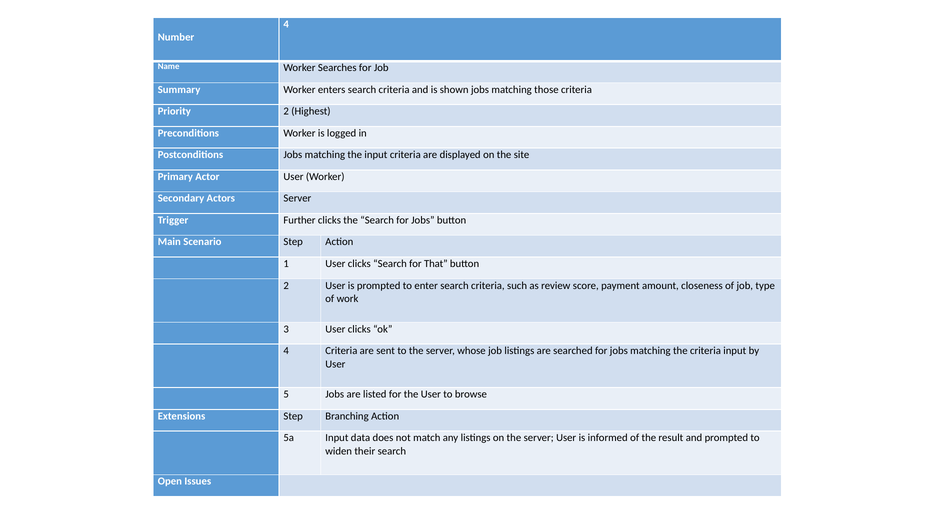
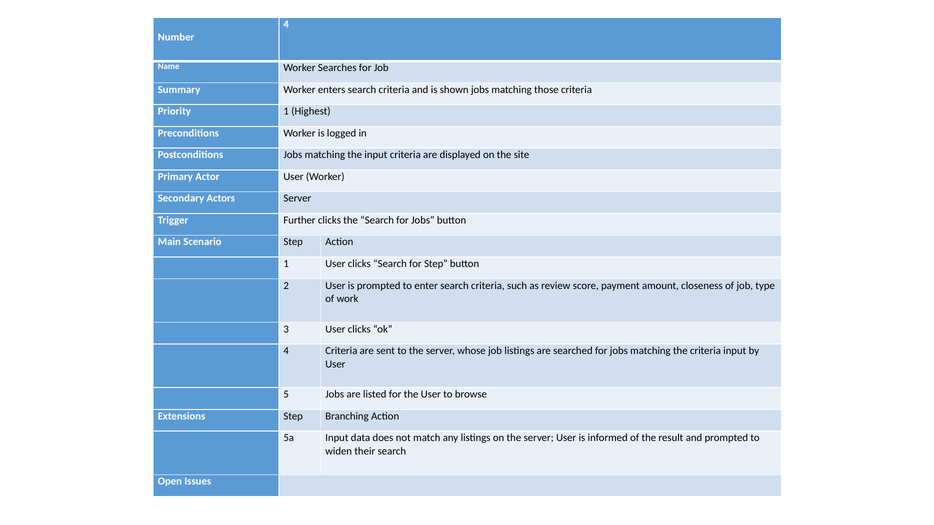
Priority 2: 2 -> 1
for That: That -> Step
